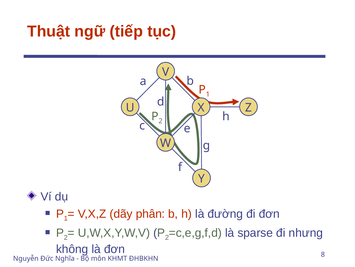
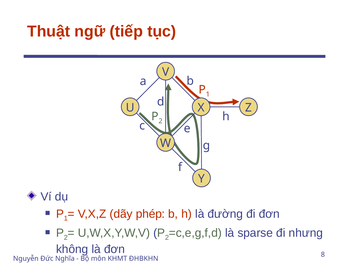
phân: phân -> phép
